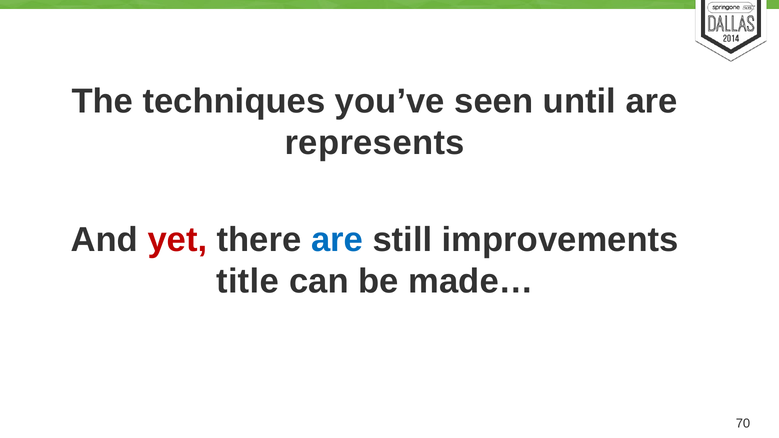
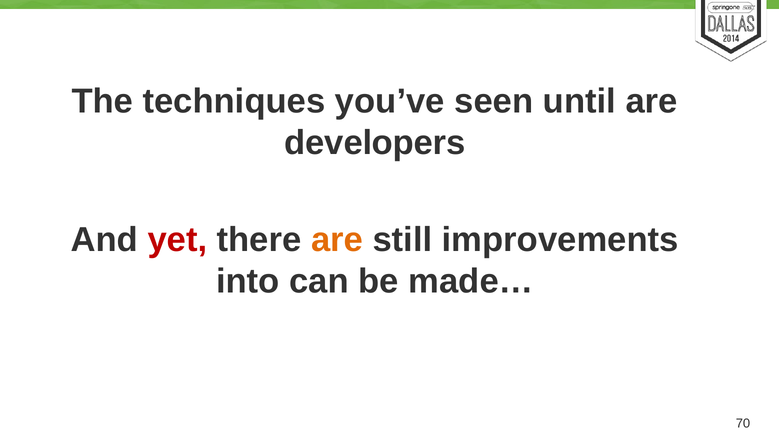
represents: represents -> developers
are at (337, 240) colour: blue -> orange
title: title -> into
